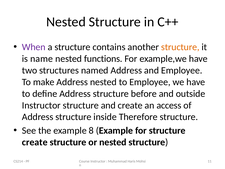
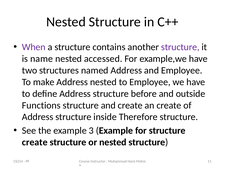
structure at (180, 47) colour: orange -> purple
functions: functions -> accessed
Instructor at (41, 105): Instructor -> Functions
an access: access -> create
8: 8 -> 3
